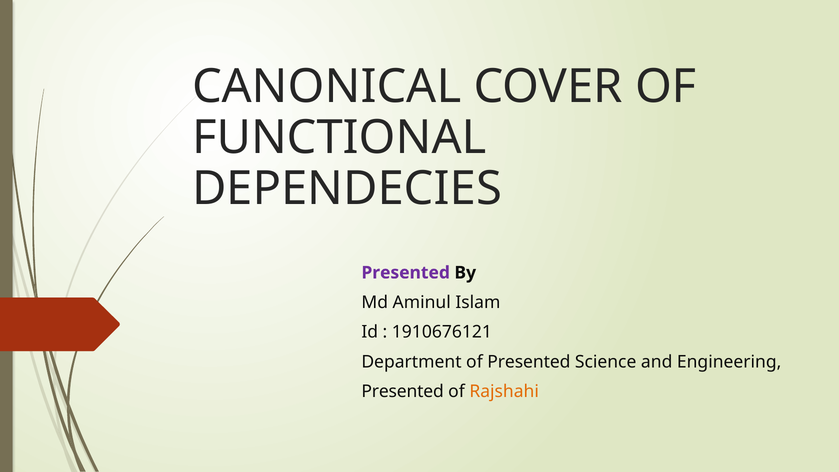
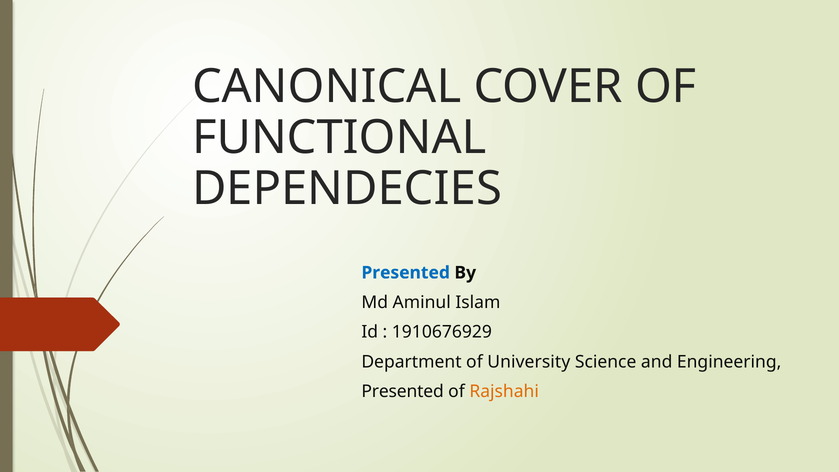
Presented at (406, 273) colour: purple -> blue
1910676121: 1910676121 -> 1910676929
of Presented: Presented -> University
